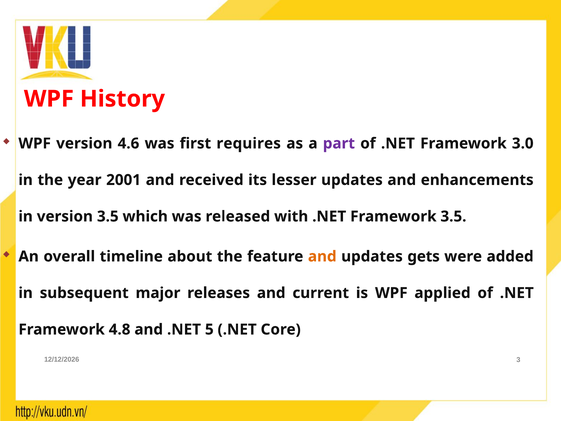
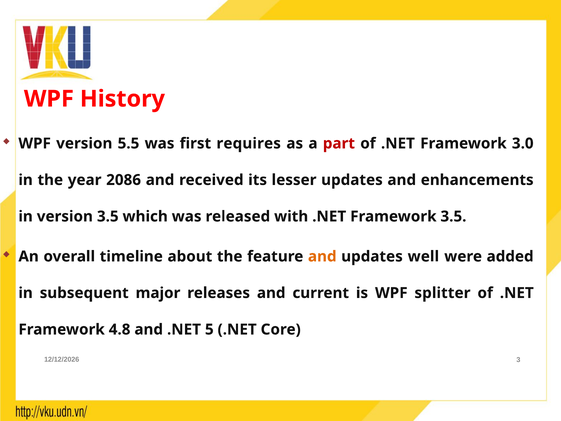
4.6: 4.6 -> 5.5
part colour: purple -> red
2001: 2001 -> 2086
gets: gets -> well
applied: applied -> splitter
